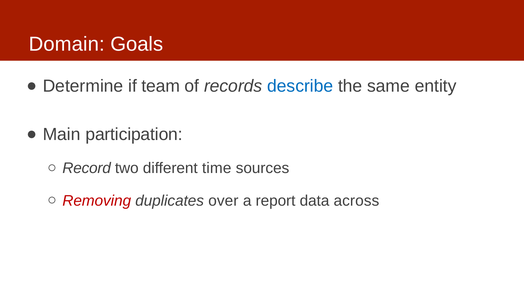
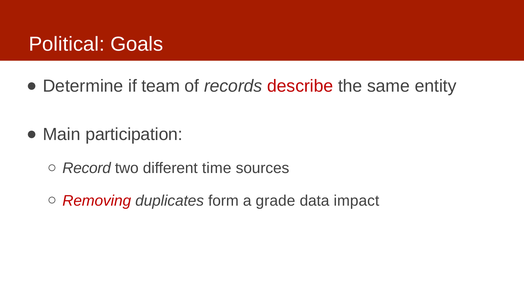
Domain: Domain -> Political
describe colour: blue -> red
over: over -> form
report: report -> grade
across: across -> impact
